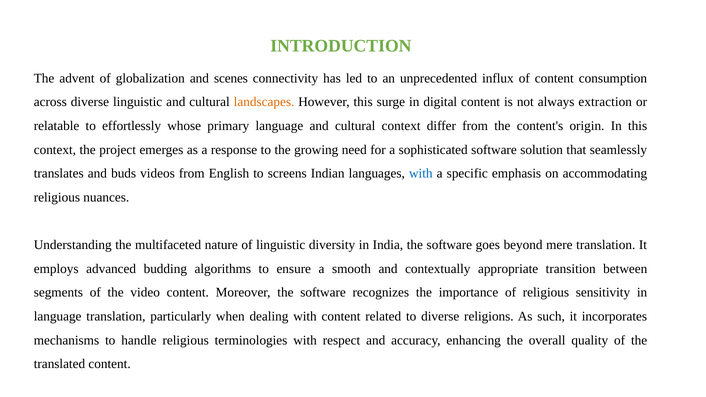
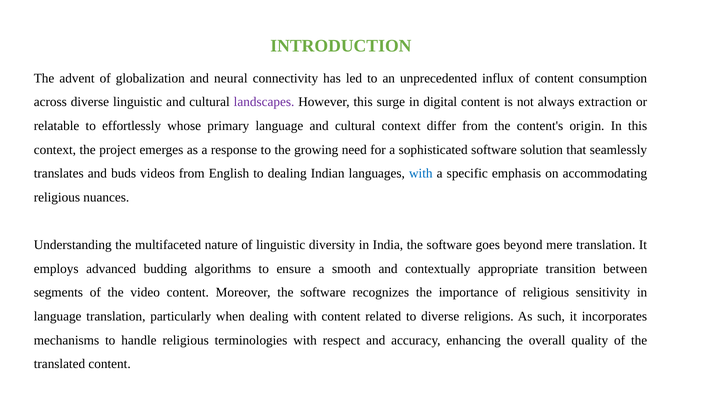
scenes: scenes -> neural
landscapes colour: orange -> purple
to screens: screens -> dealing
